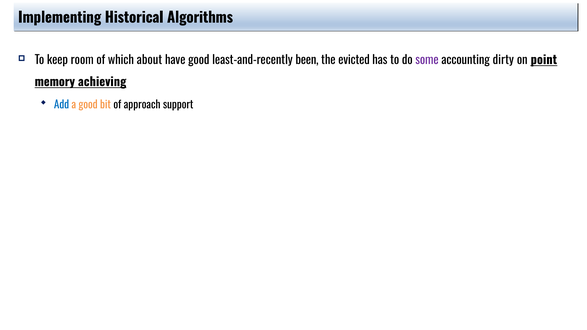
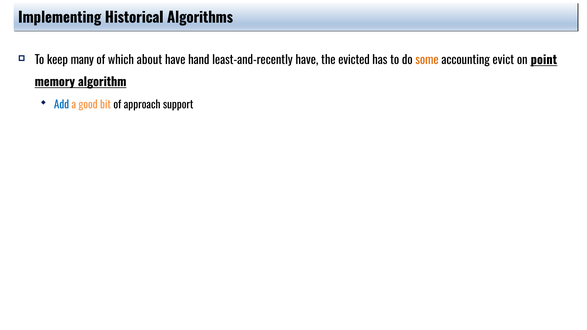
room: room -> many
have good: good -> hand
least-and-recently been: been -> have
some colour: purple -> orange
dirty: dirty -> evict
achieving: achieving -> algorithm
